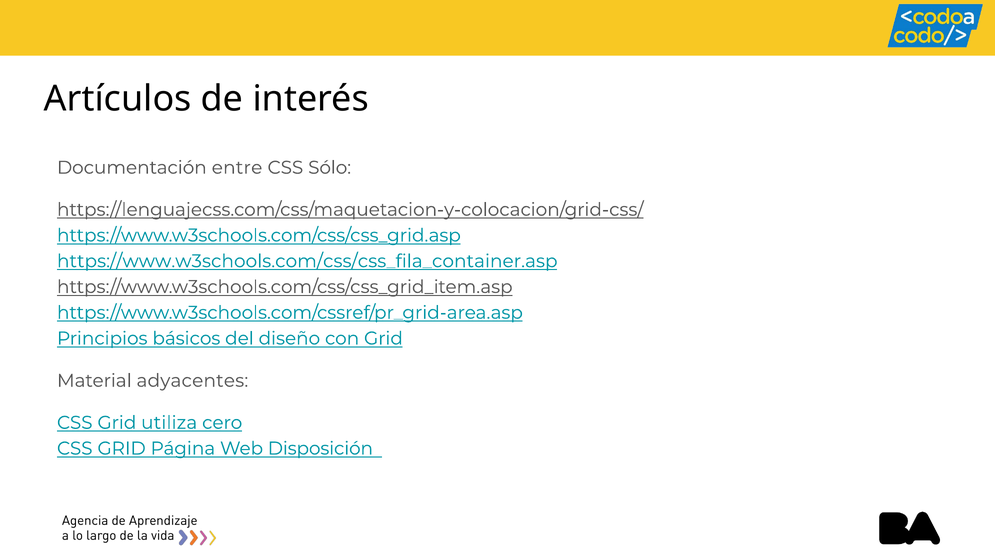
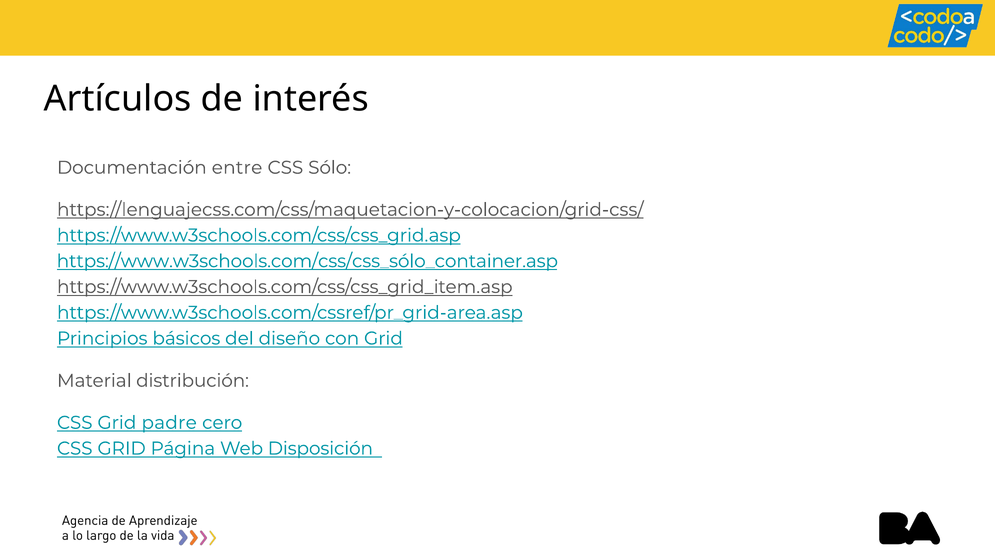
https://www.w3schools.com/css/css_fila_container.asp: https://www.w3schools.com/css/css_fila_container.asp -> https://www.w3schools.com/css/css_sólo_container.asp
adyacentes: adyacentes -> distribución
utiliza: utiliza -> padre
